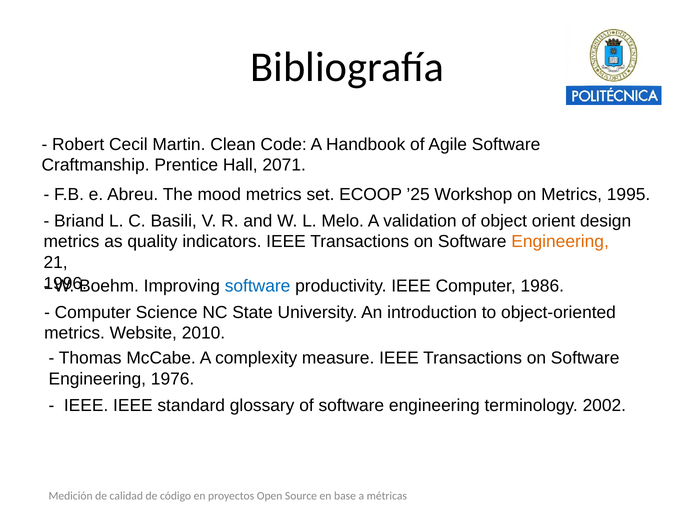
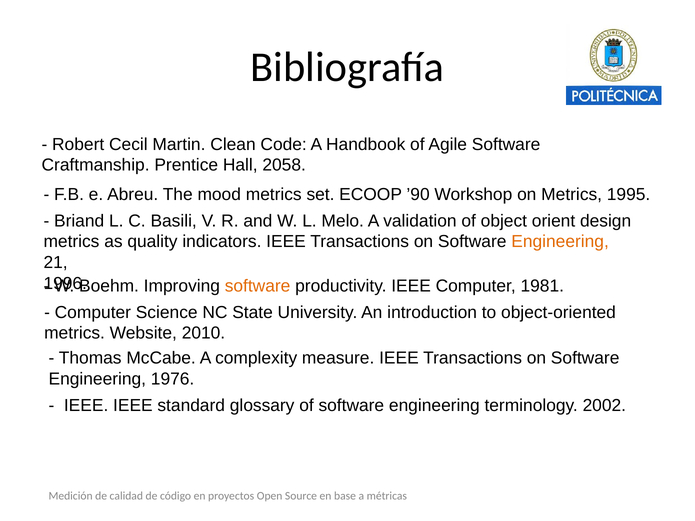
2071: 2071 -> 2058
’25: ’25 -> ’90
software at (258, 286) colour: blue -> orange
1986: 1986 -> 1981
